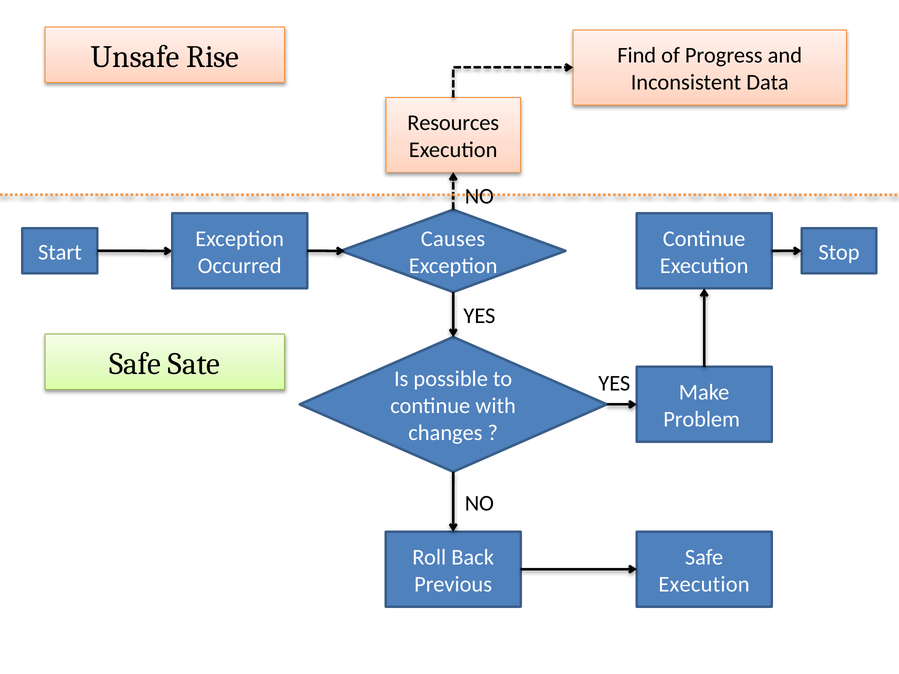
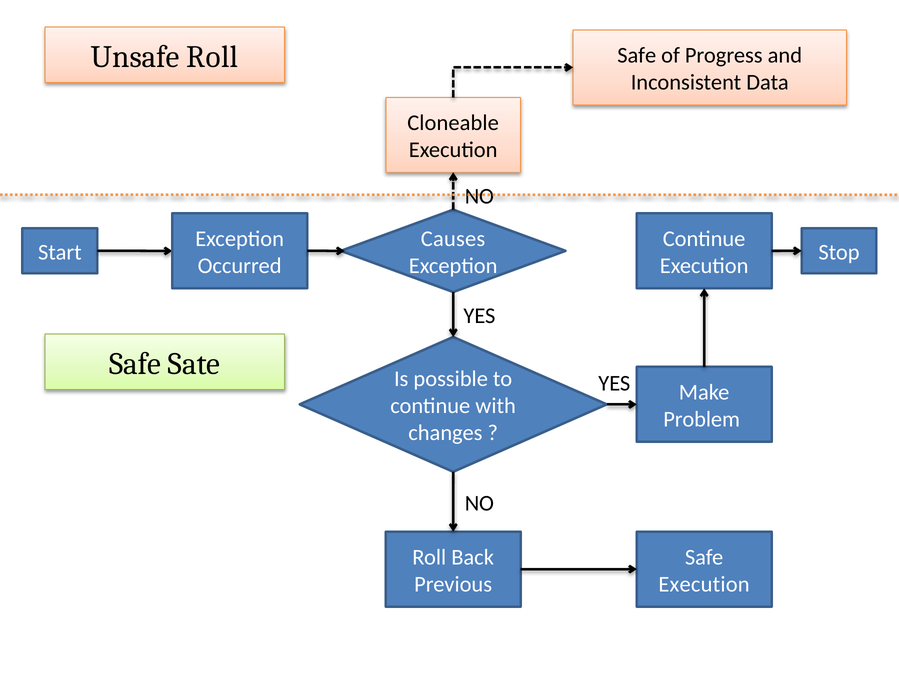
Unsafe Rise: Rise -> Roll
Find at (637, 56): Find -> Safe
Resources: Resources -> Cloneable
